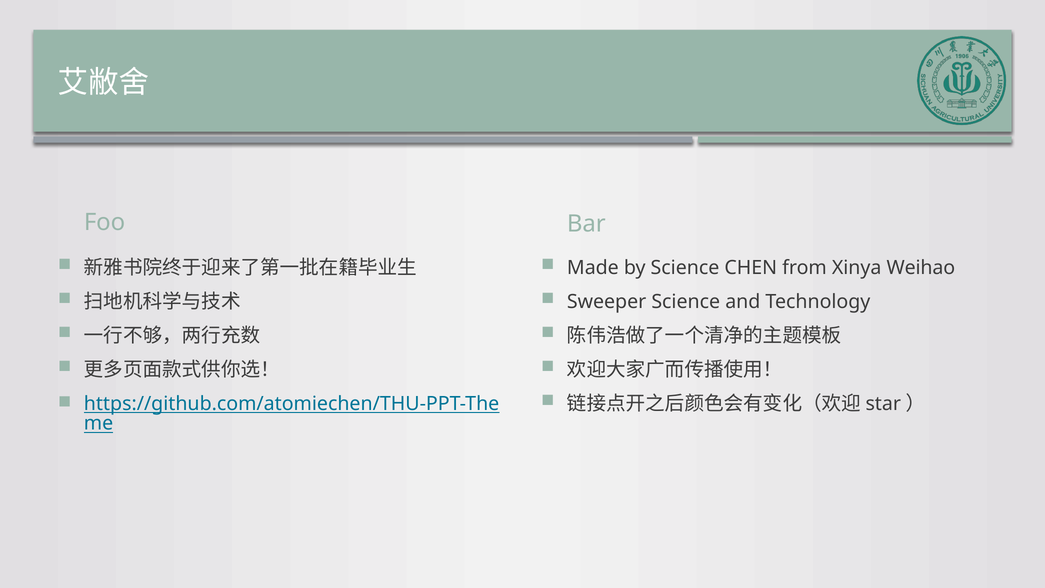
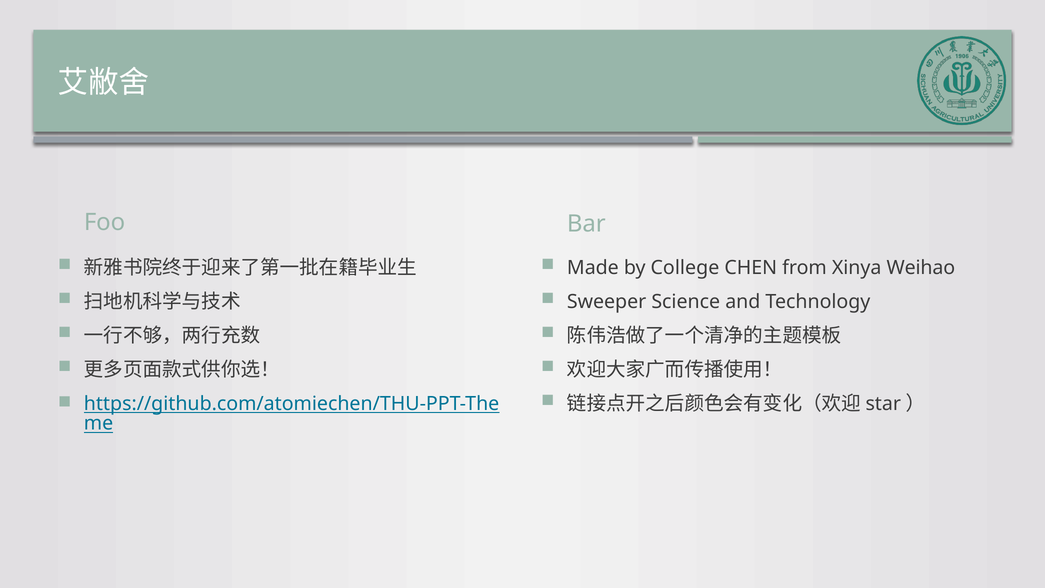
by Science: Science -> College
